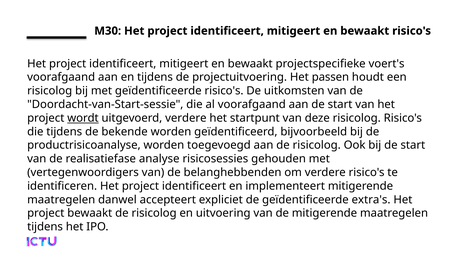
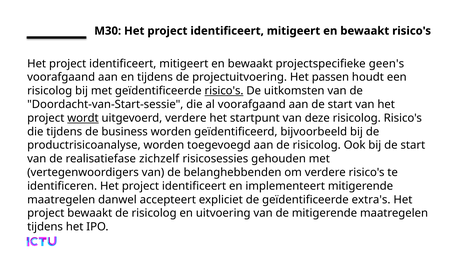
voert's: voert's -> geen's
risico's at (224, 91) underline: none -> present
bekende: bekende -> business
analyse: analyse -> zichzelf
